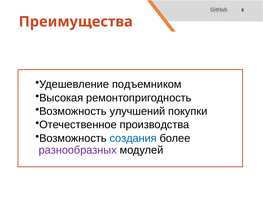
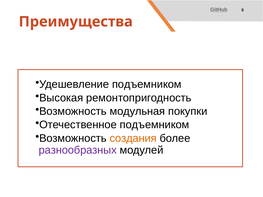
улучшений: улучшений -> модульная
Отечественное производства: производства -> подъемником
создания colour: blue -> orange
